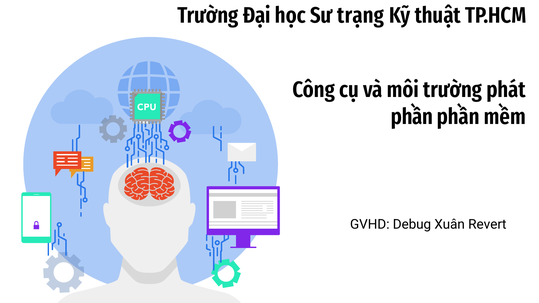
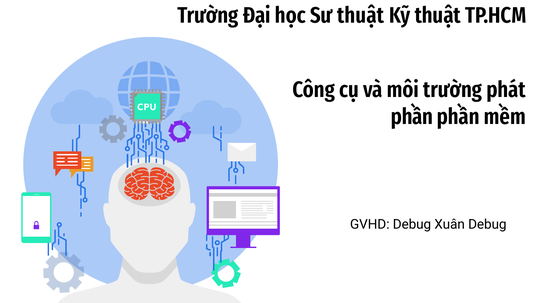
Sư trạng: trạng -> thuật
Xuân Revert: Revert -> Debug
